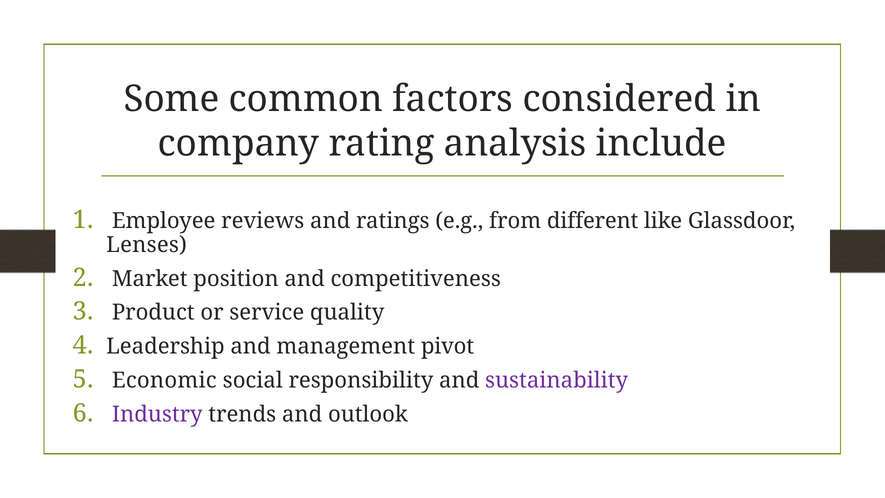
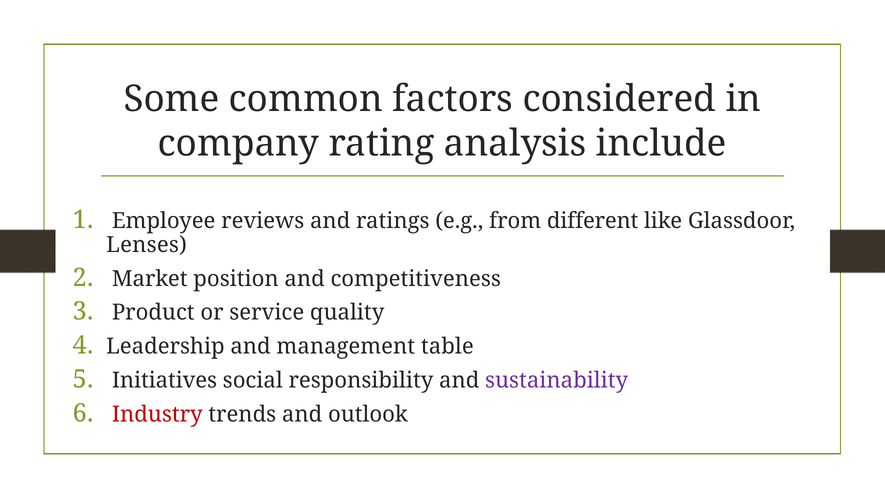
pivot: pivot -> table
Economic: Economic -> Initiatives
Industry colour: purple -> red
